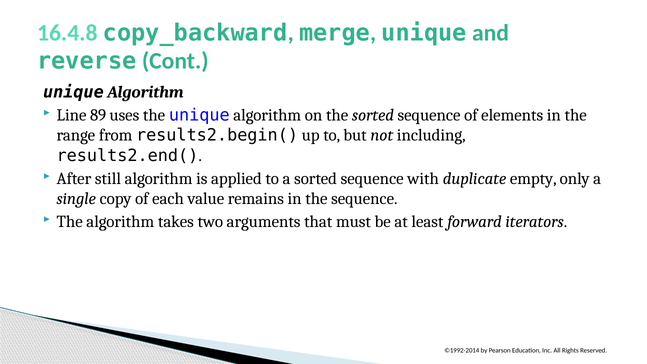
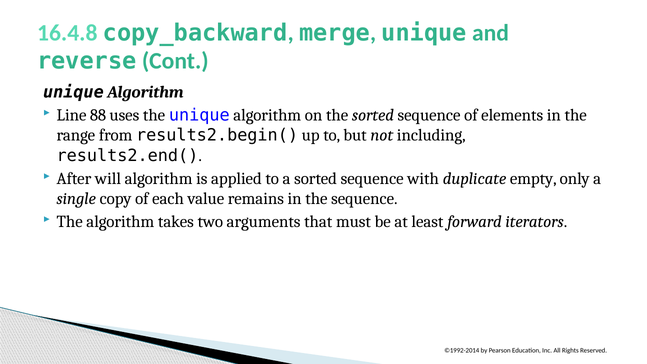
89: 89 -> 88
still: still -> will
